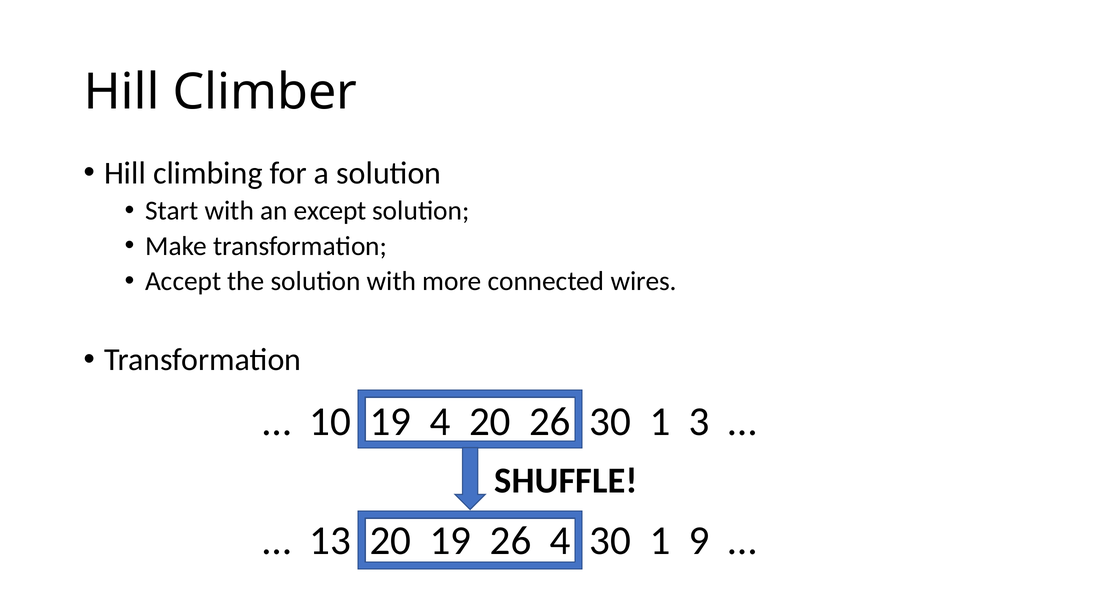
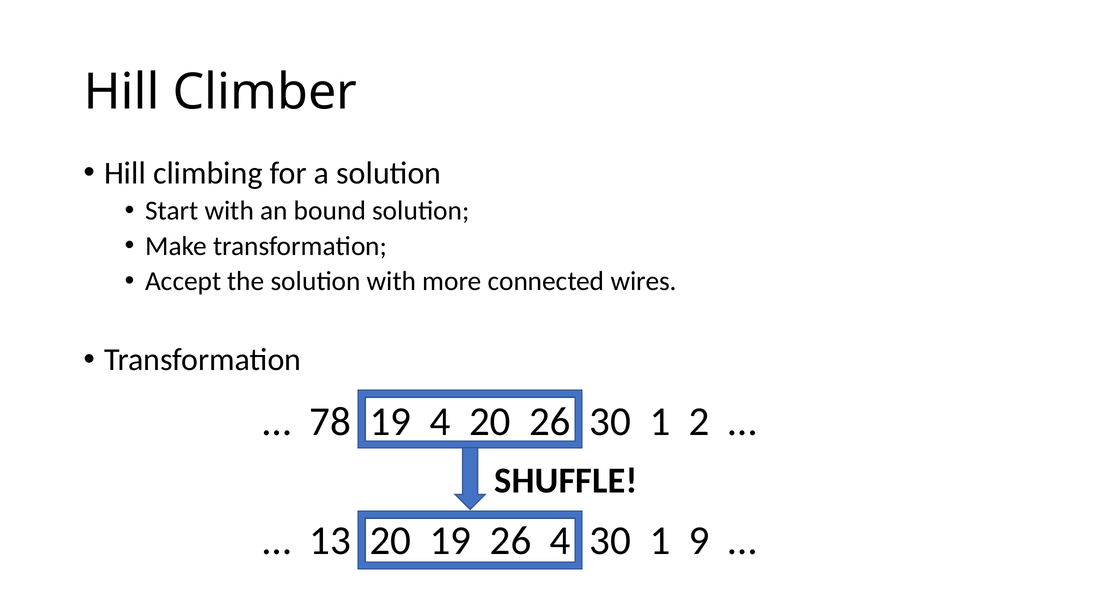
except: except -> bound
10: 10 -> 78
3: 3 -> 2
